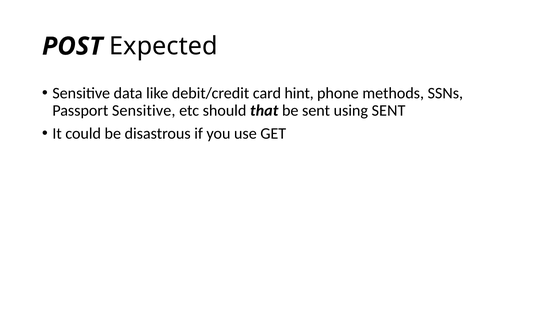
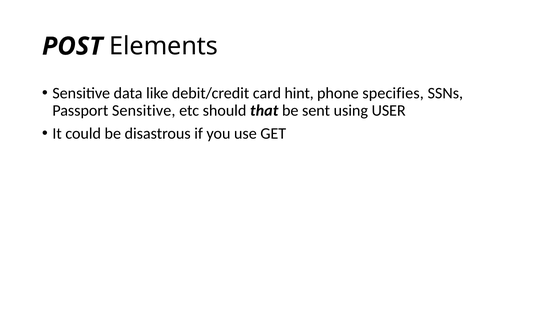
Expected: Expected -> Elements
methods: methods -> specifies
using SENT: SENT -> USER
